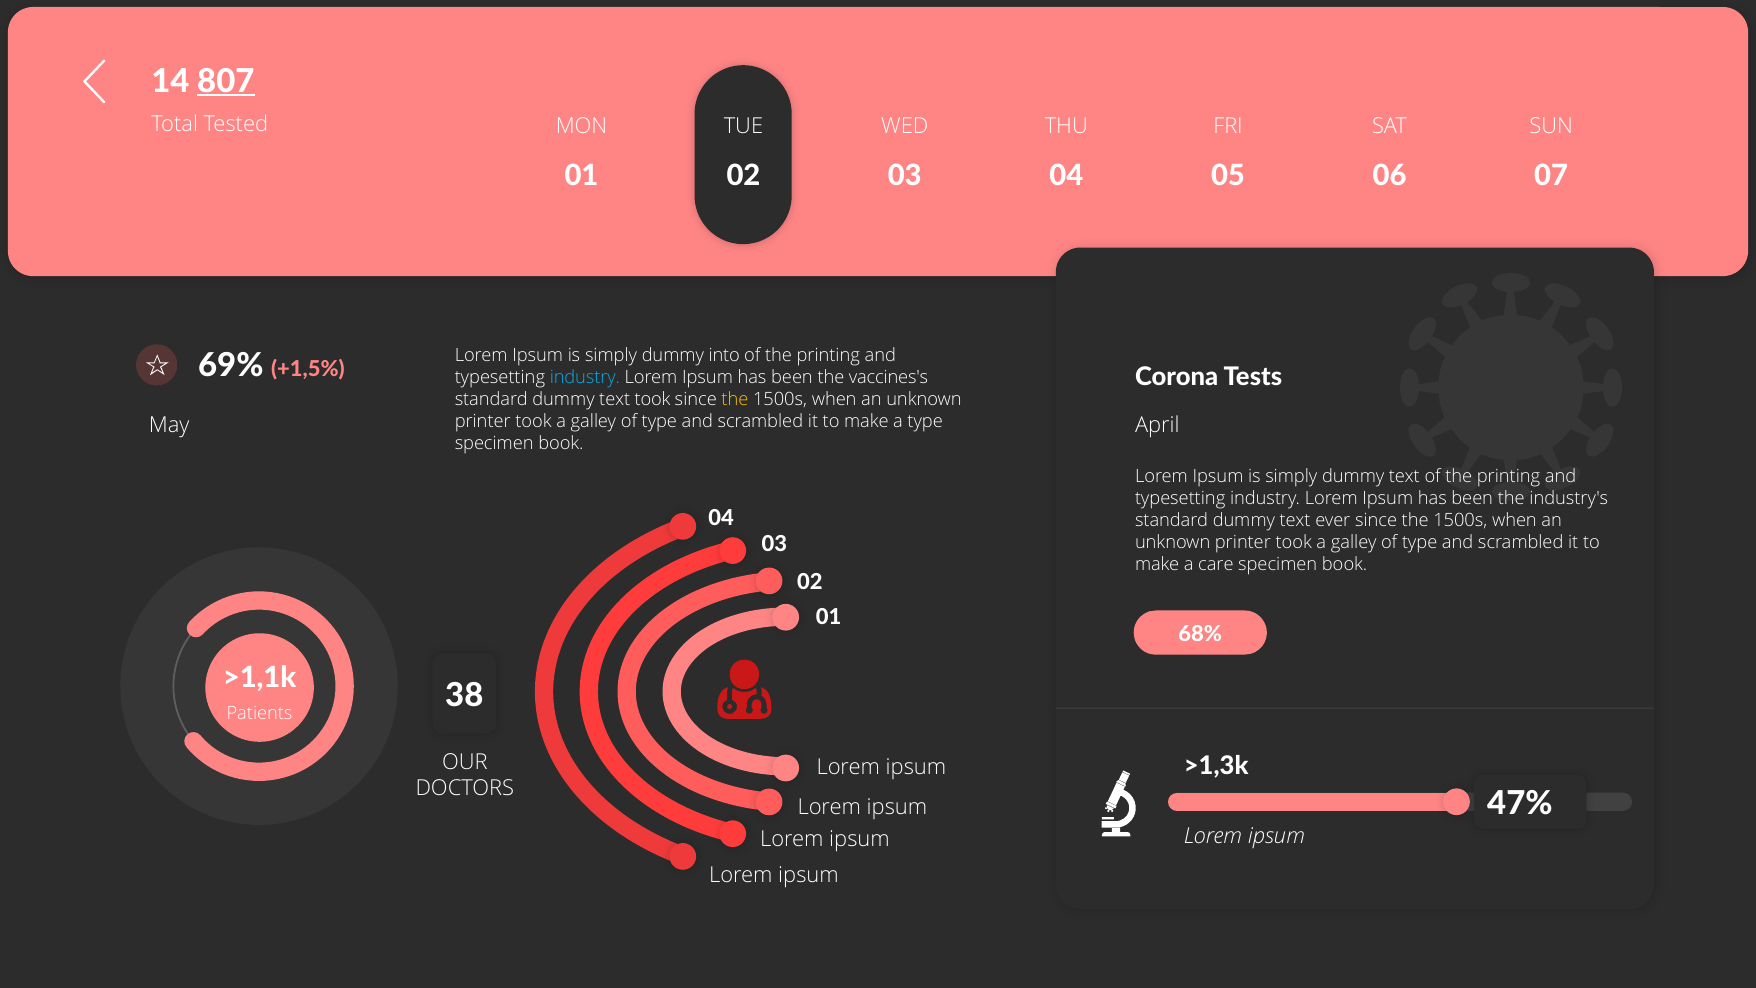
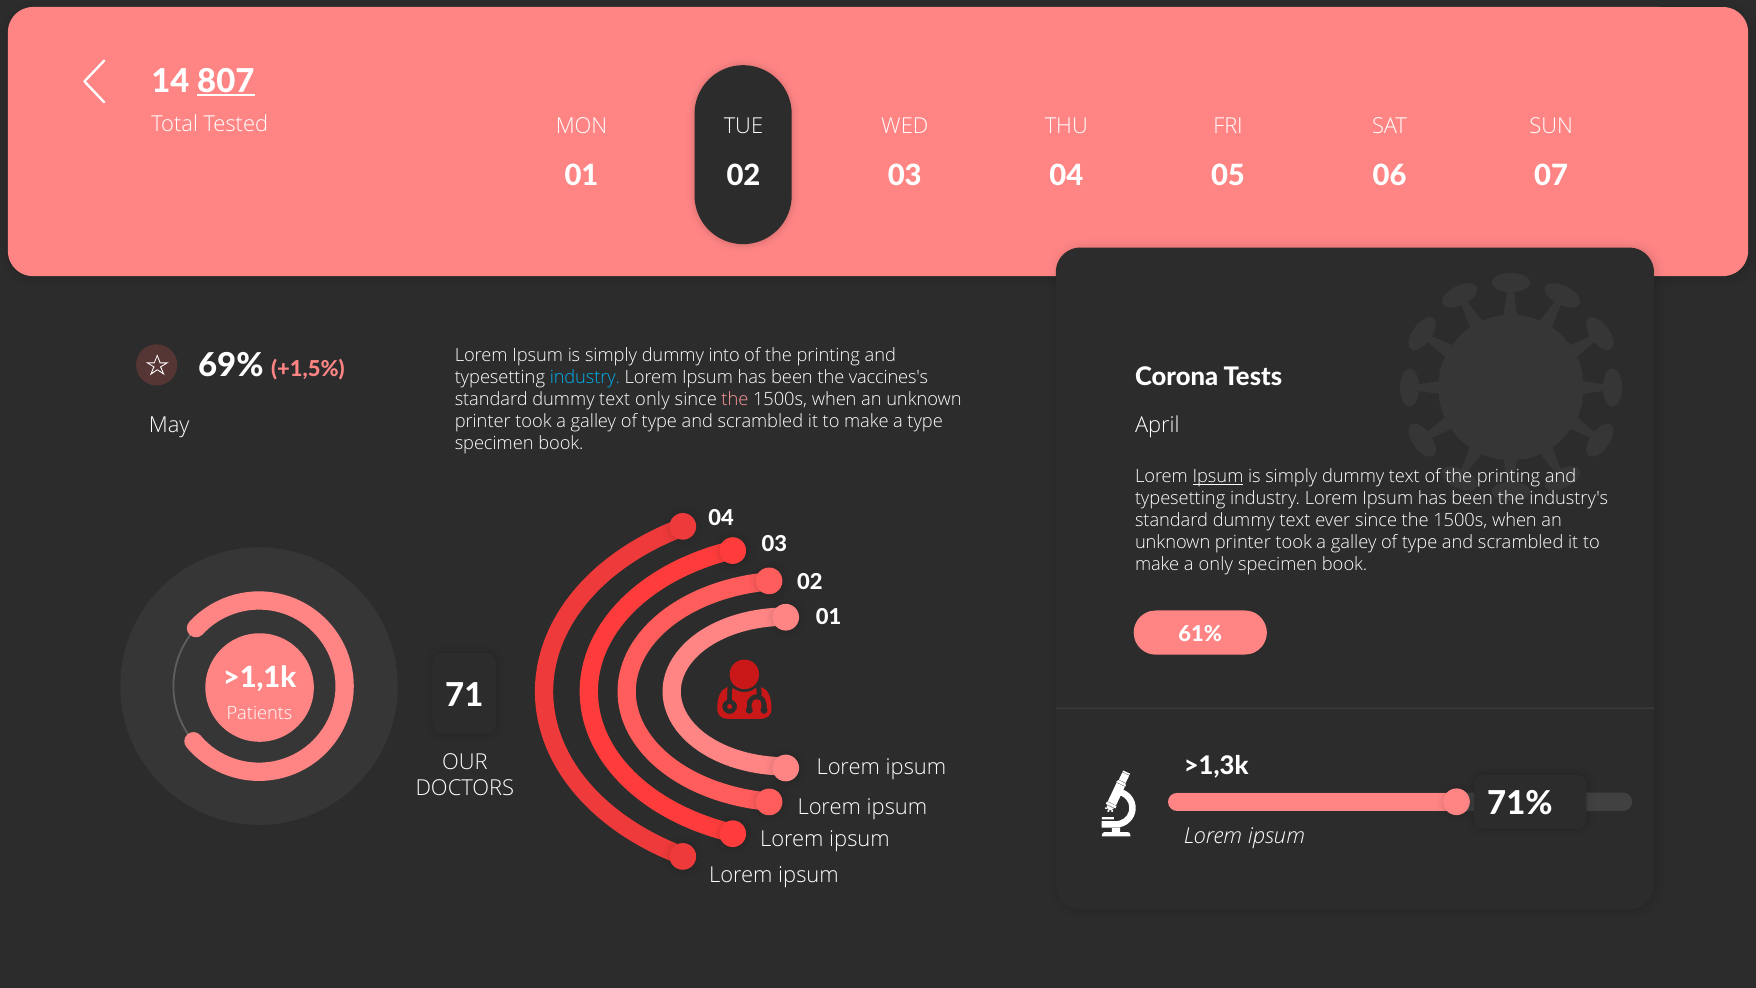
text took: took -> only
the at (735, 399) colour: yellow -> pink
Ipsum at (1218, 476) underline: none -> present
a care: care -> only
68%: 68% -> 61%
38: 38 -> 71
47%: 47% -> 71%
